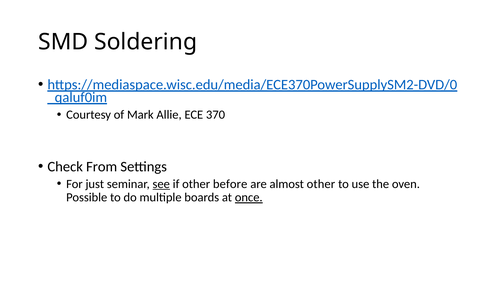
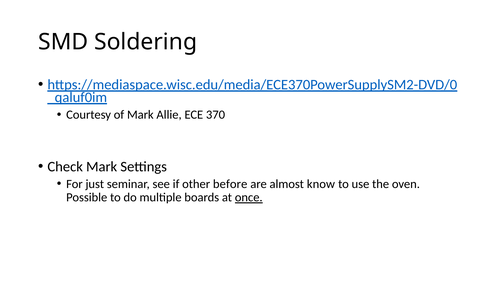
Check From: From -> Mark
see underline: present -> none
almost other: other -> know
